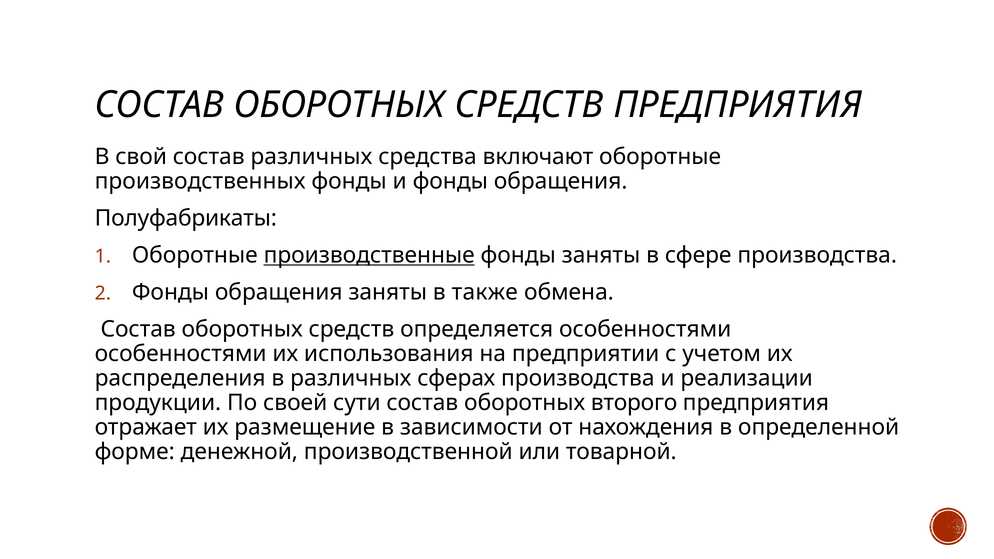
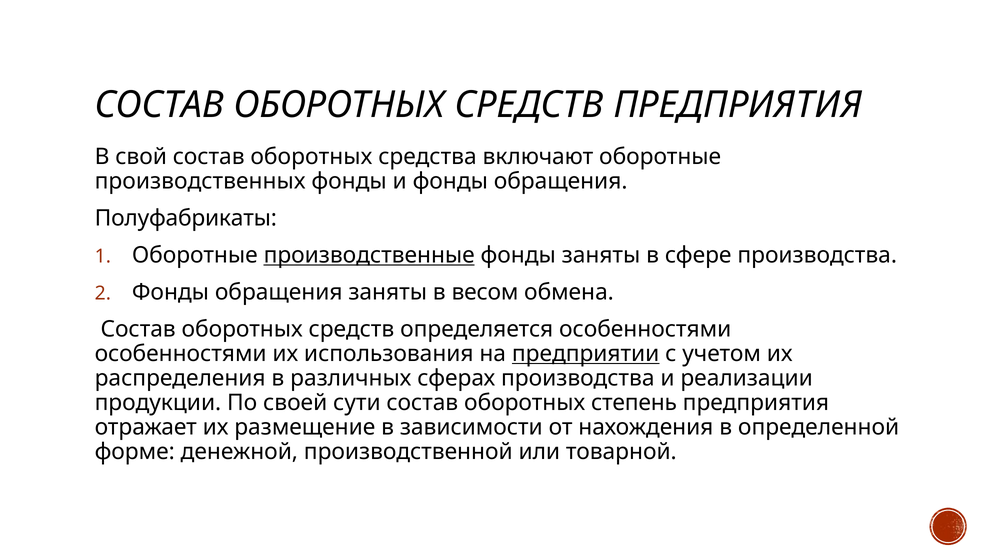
свой состав различных: различных -> оборотных
также: также -> весом
предприятии underline: none -> present
второго: второго -> степень
